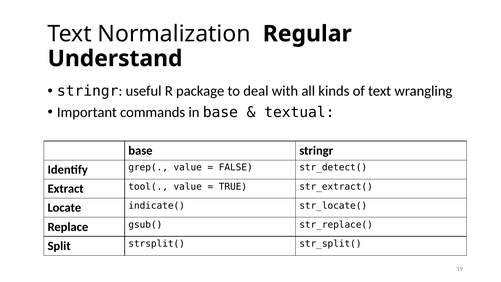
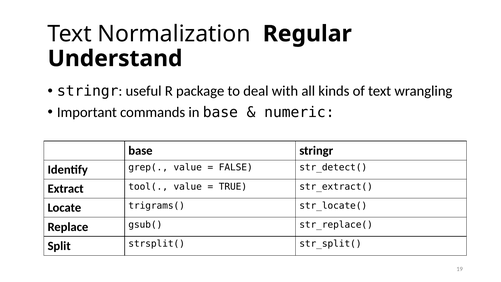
textual: textual -> numeric
indicate(: indicate( -> trigrams(
